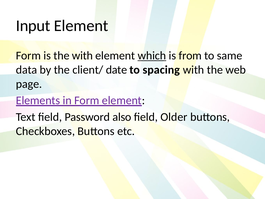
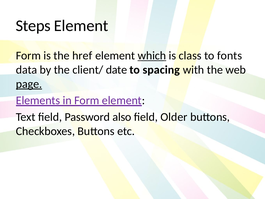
Input: Input -> Steps
the with: with -> href
from: from -> class
same: same -> fonts
page underline: none -> present
